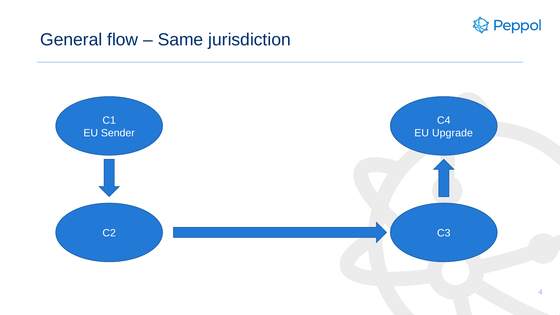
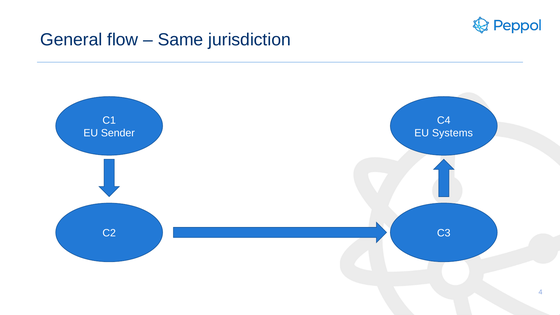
Upgrade: Upgrade -> Systems
